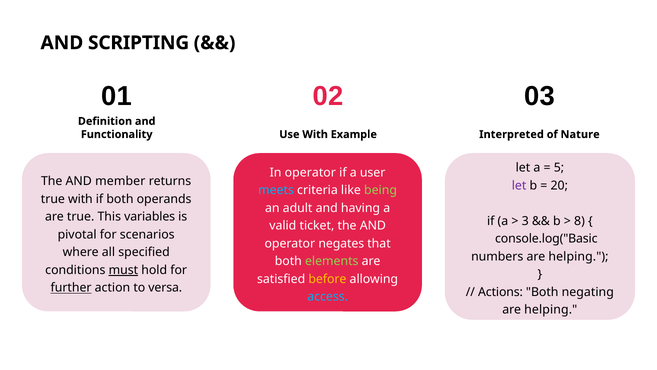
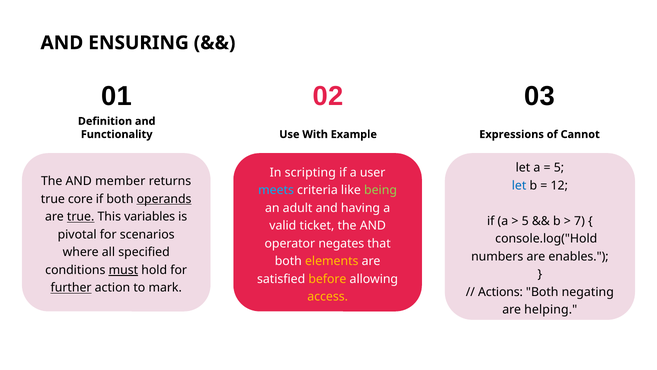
SCRIPTING: SCRIPTING -> ENSURING
Interpreted: Interpreted -> Expressions
Nature: Nature -> Cannot
In operator: operator -> scripting
let at (519, 185) colour: purple -> blue
20: 20 -> 12
true with: with -> core
operands underline: none -> present
true at (81, 217) underline: none -> present
3 at (525, 221): 3 -> 5
8: 8 -> 7
console.log("Basic: console.log("Basic -> console.log("Hold
numbers are helping: helping -> enables
elements colour: light green -> yellow
versa: versa -> mark
access colour: light blue -> yellow
